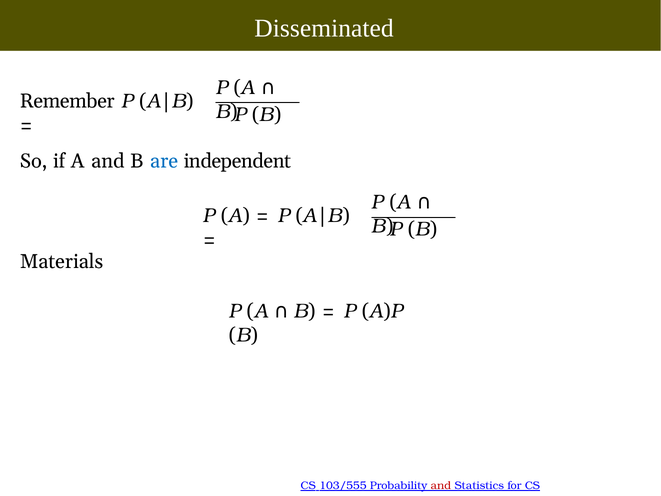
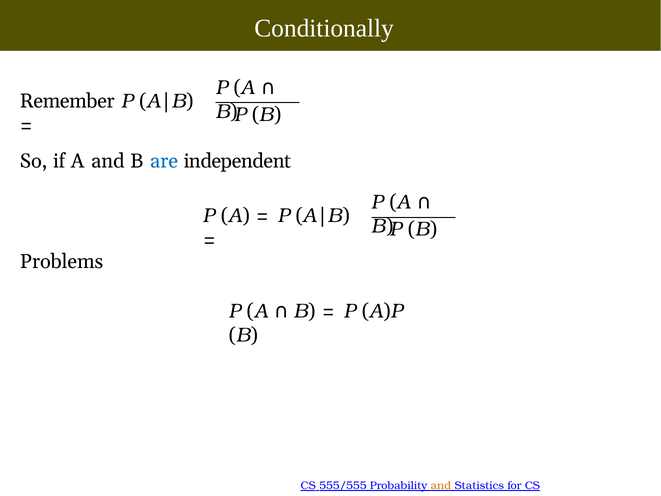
Disseminated: Disseminated -> Conditionally
Materials: Materials -> Problems
103/555: 103/555 -> 555/555
and at (441, 486) colour: red -> orange
